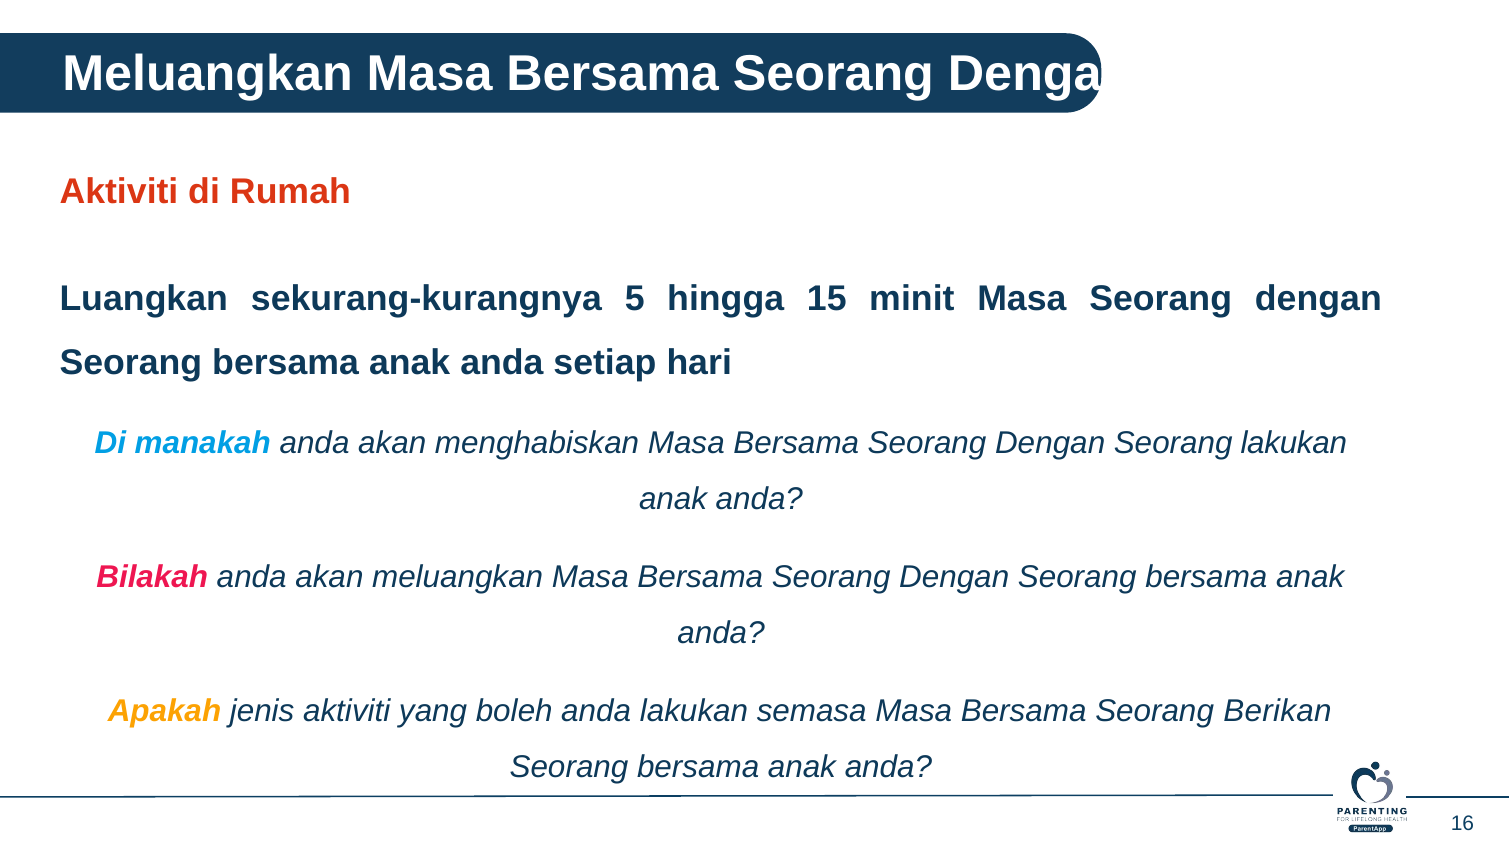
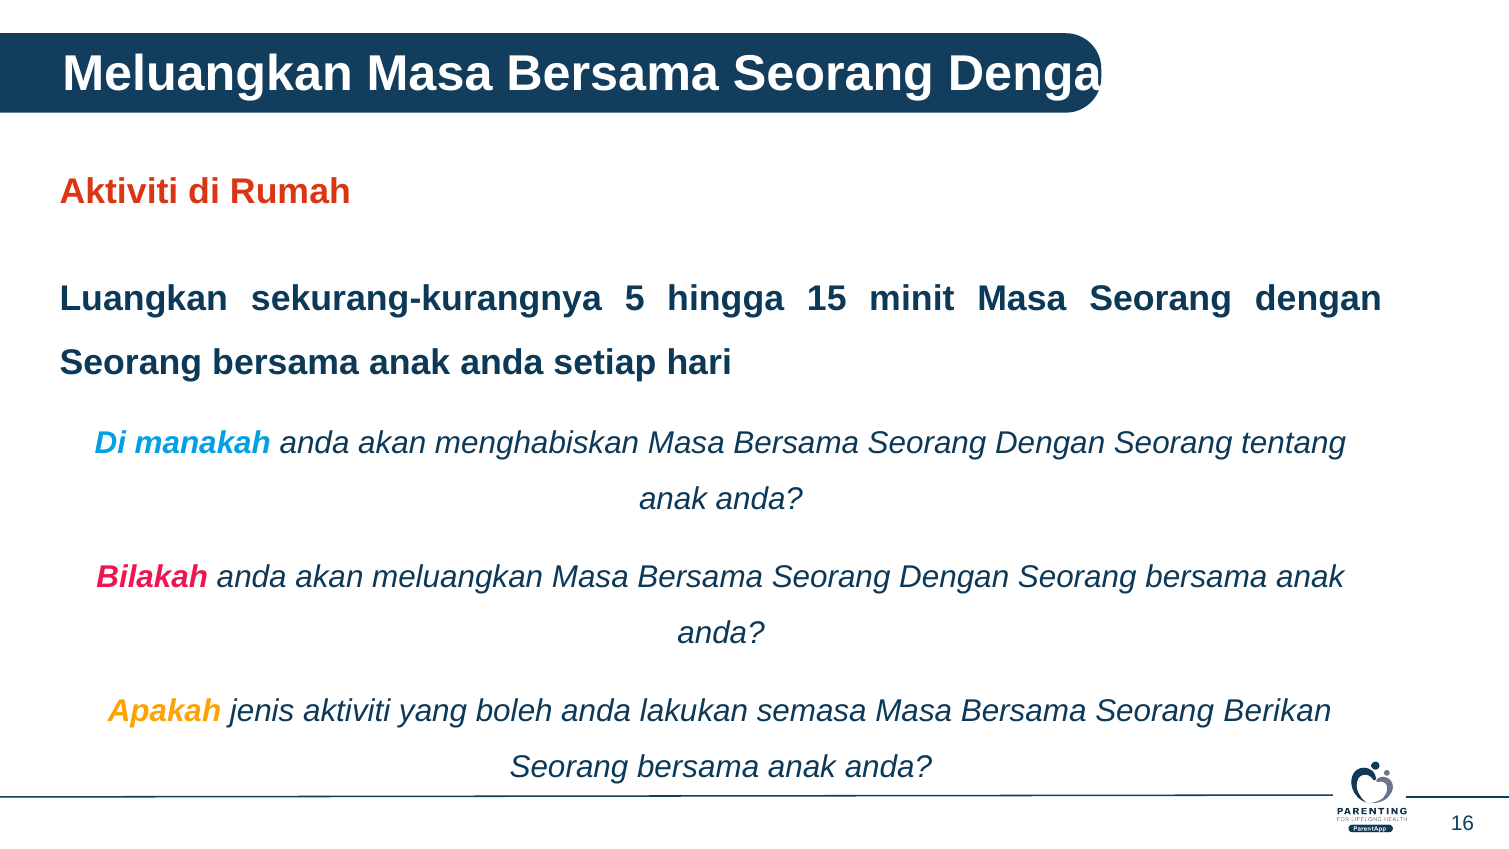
Seorang lakukan: lakukan -> tentang
